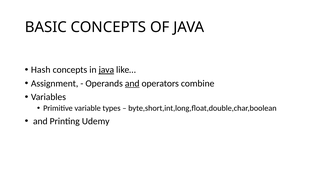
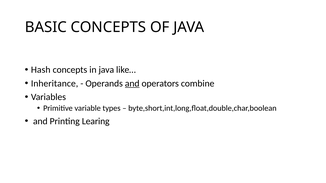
java at (106, 70) underline: present -> none
Assignment: Assignment -> Inheritance
Udemy: Udemy -> Learing
